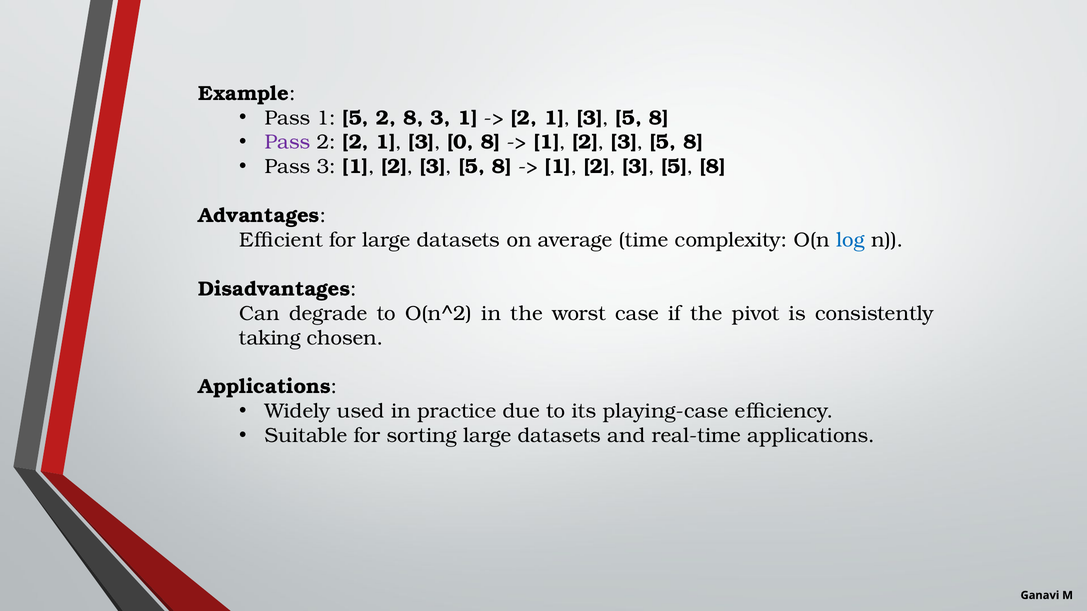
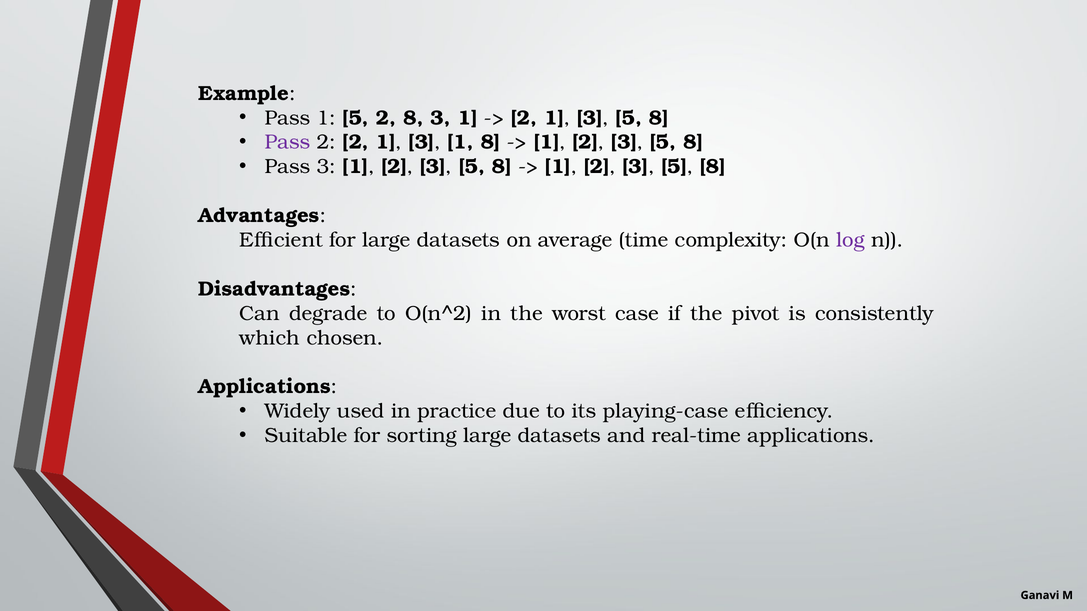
1 3 0: 0 -> 1
log colour: blue -> purple
taking: taking -> which
